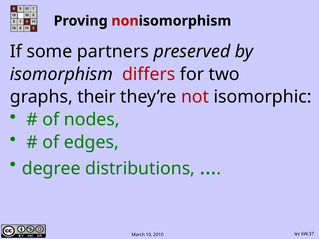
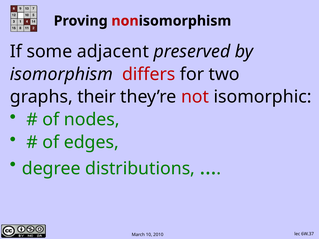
partners: partners -> adjacent
